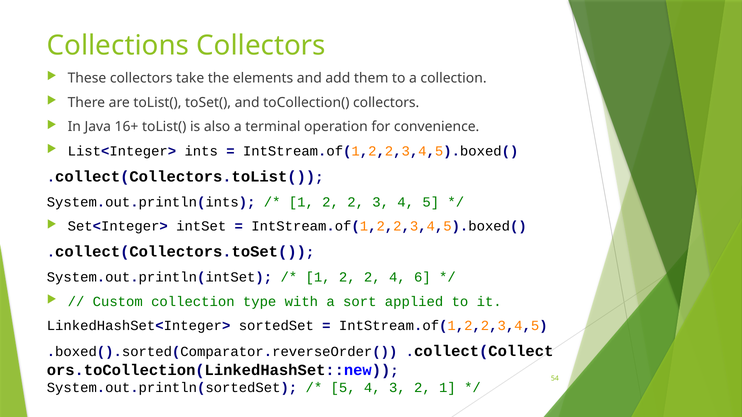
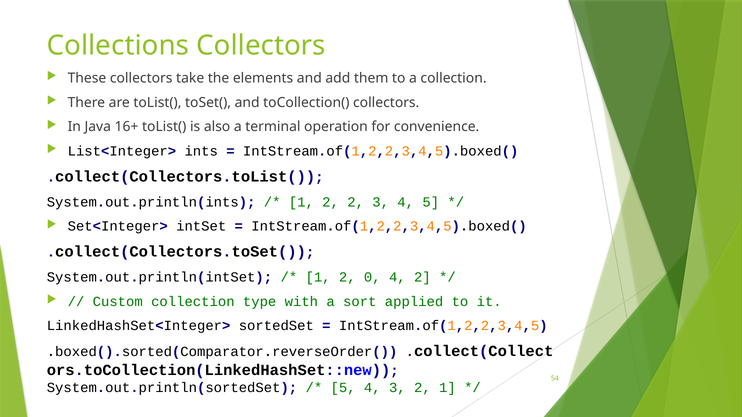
2 at (372, 277): 2 -> 0
4 6: 6 -> 2
